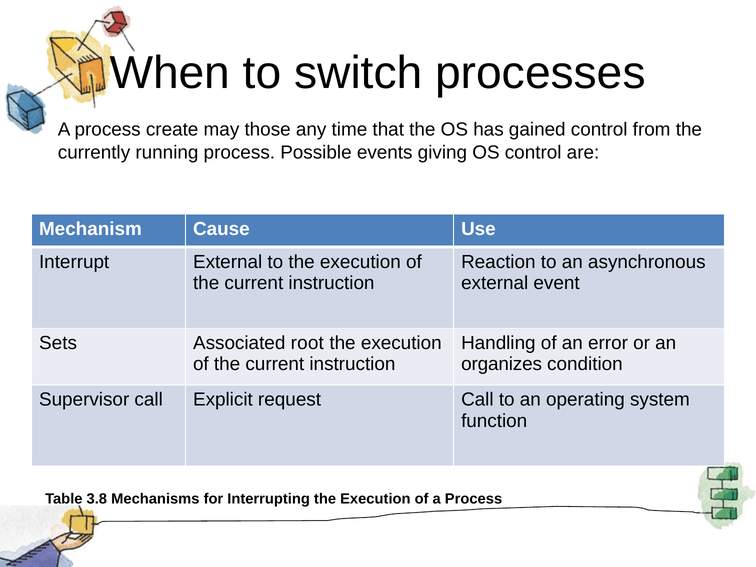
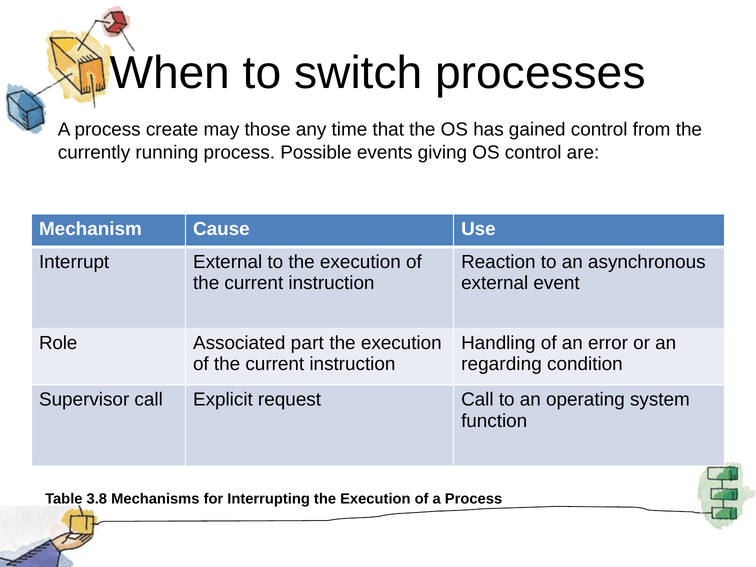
Sets: Sets -> Role
root: root -> part
organizes: organizes -> regarding
